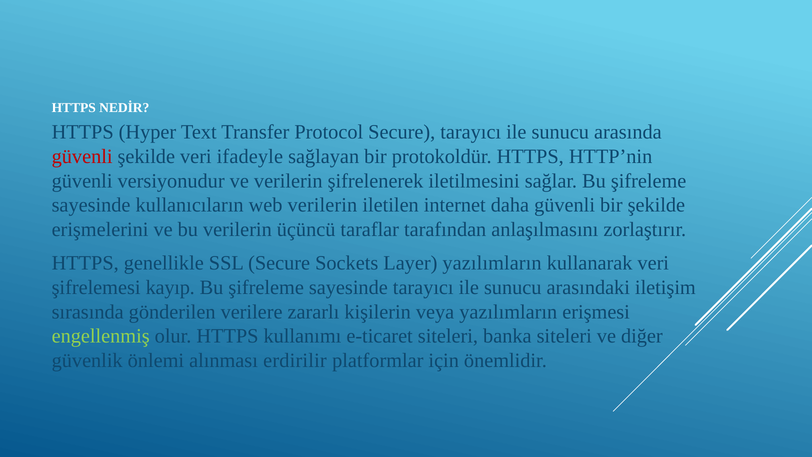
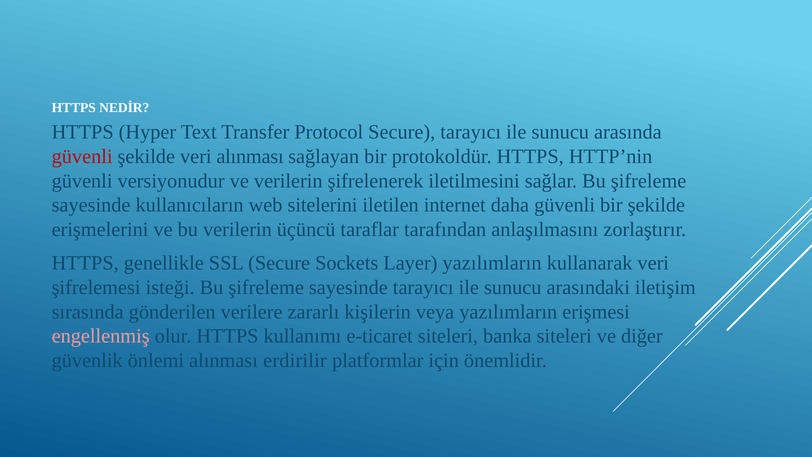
veri ifadeyle: ifadeyle -> alınması
web verilerin: verilerin -> sitelerini
kayıp: kayıp -> isteği
engellenmiş colour: light green -> pink
